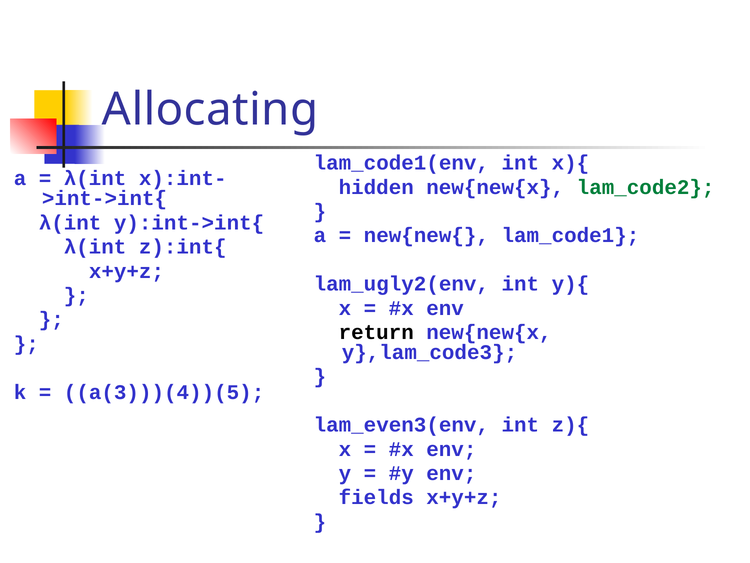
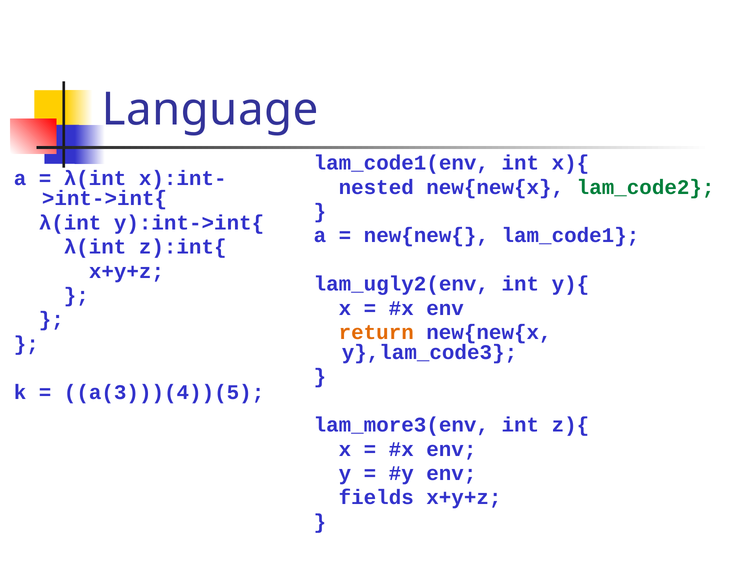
Allocating: Allocating -> Language
hidden: hidden -> nested
return colour: black -> orange
lam_even3(env: lam_even3(env -> lam_more3(env
